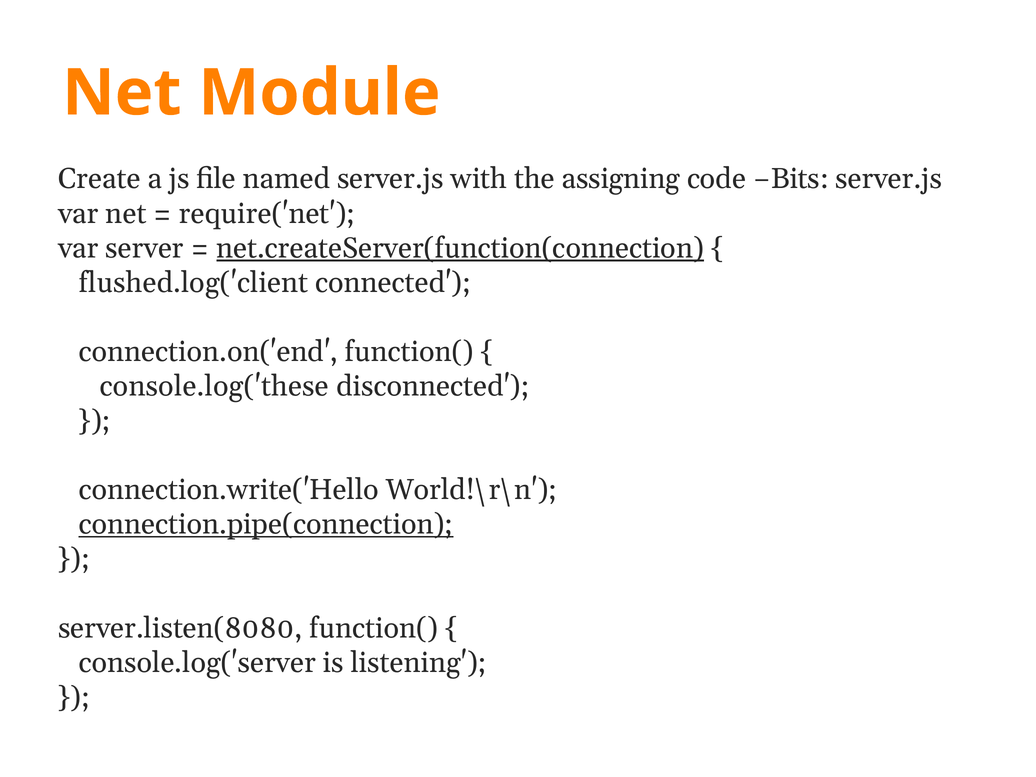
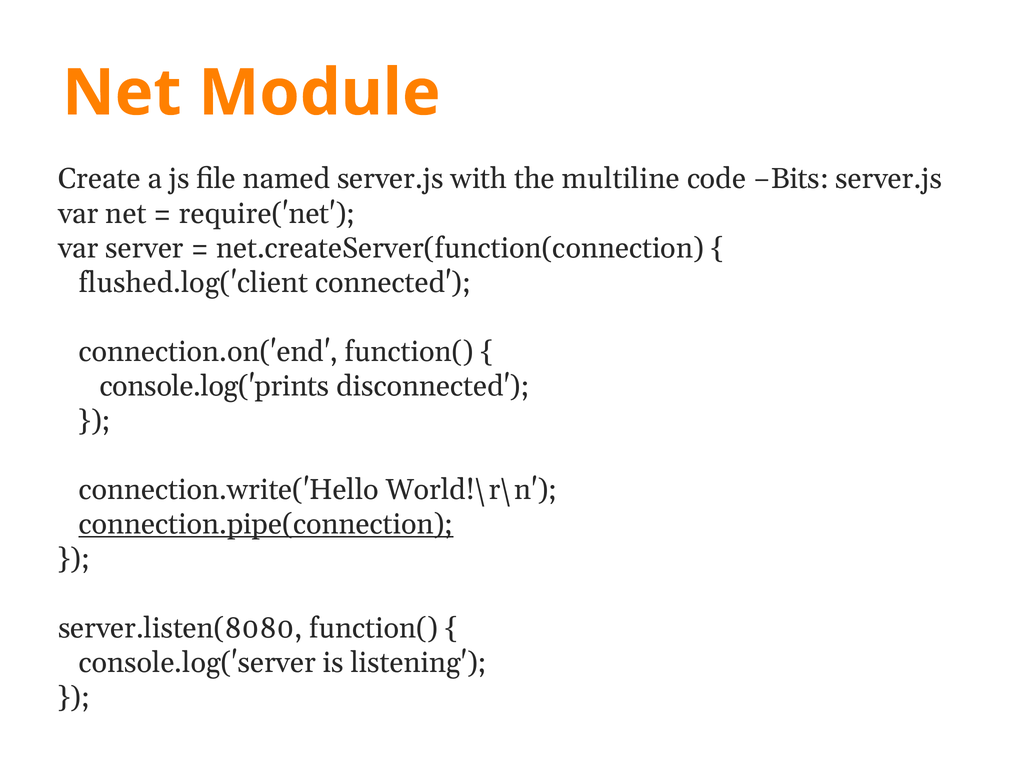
assigning: assigning -> multiline
net.createServer(function(connection underline: present -> none
console.log('these: console.log('these -> console.log('prints
